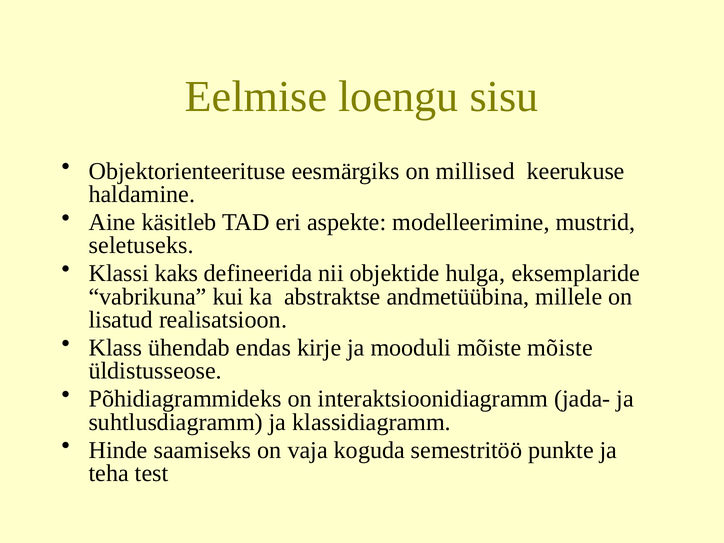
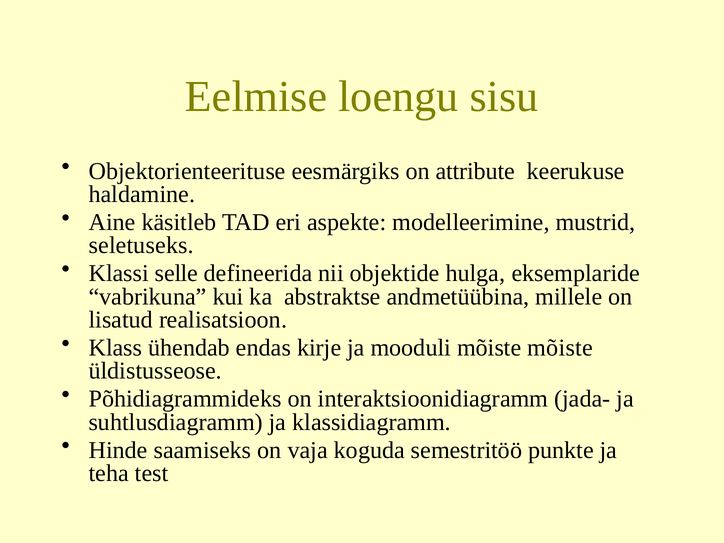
millised: millised -> attribute
kaks: kaks -> selle
